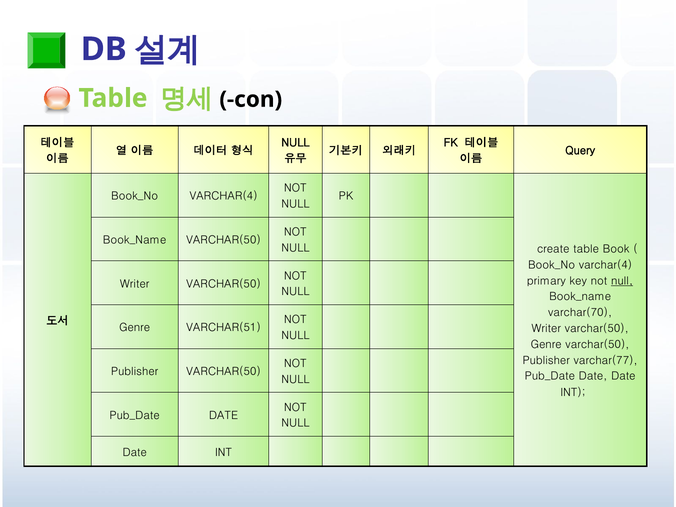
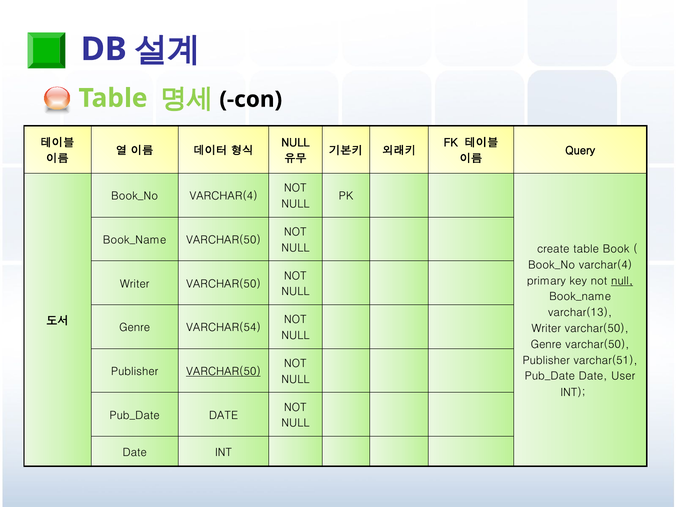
varchar(70: varchar(70 -> varchar(13
VARCHAR(51: VARCHAR(51 -> VARCHAR(54
varchar(77: varchar(77 -> varchar(51
VARCHAR(50 at (223, 372) underline: none -> present
Date Date: Date -> User
